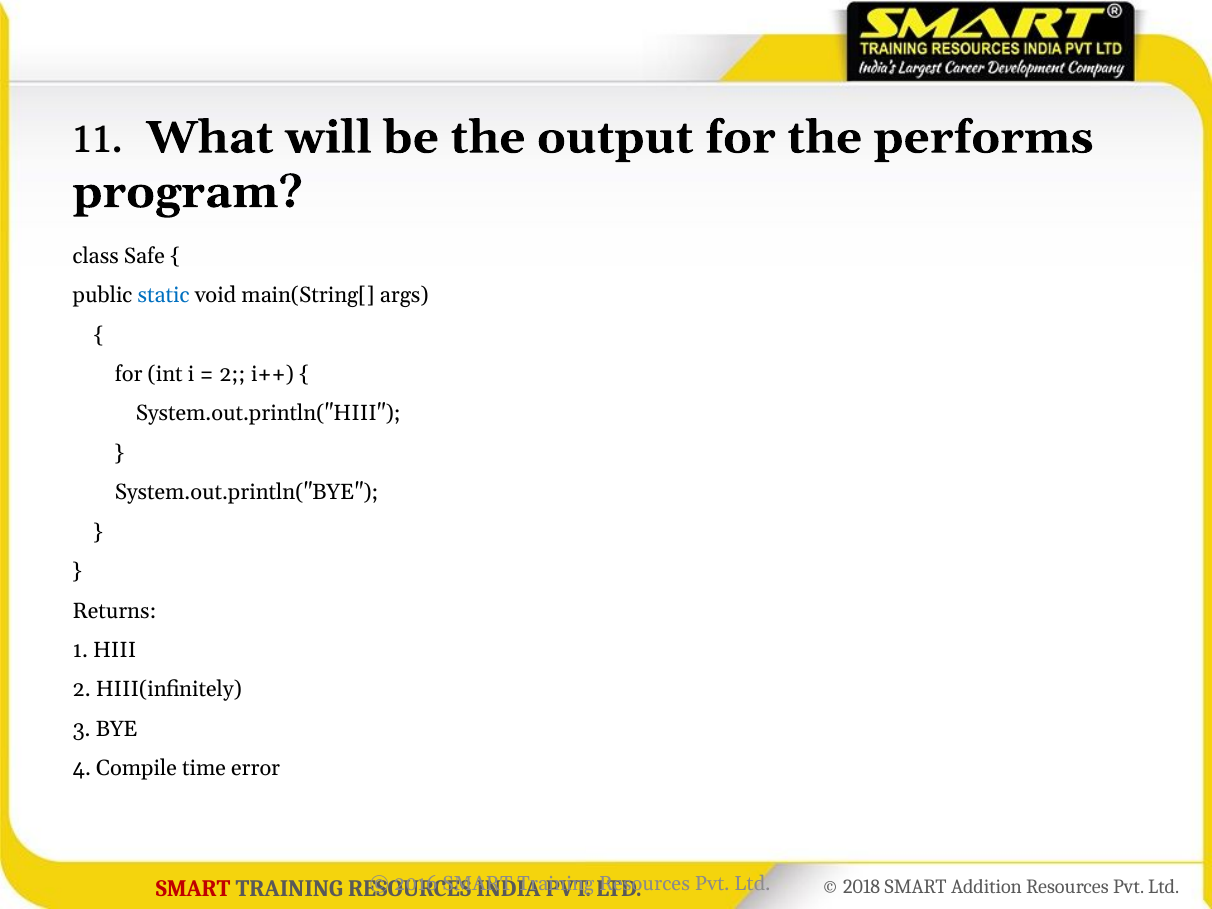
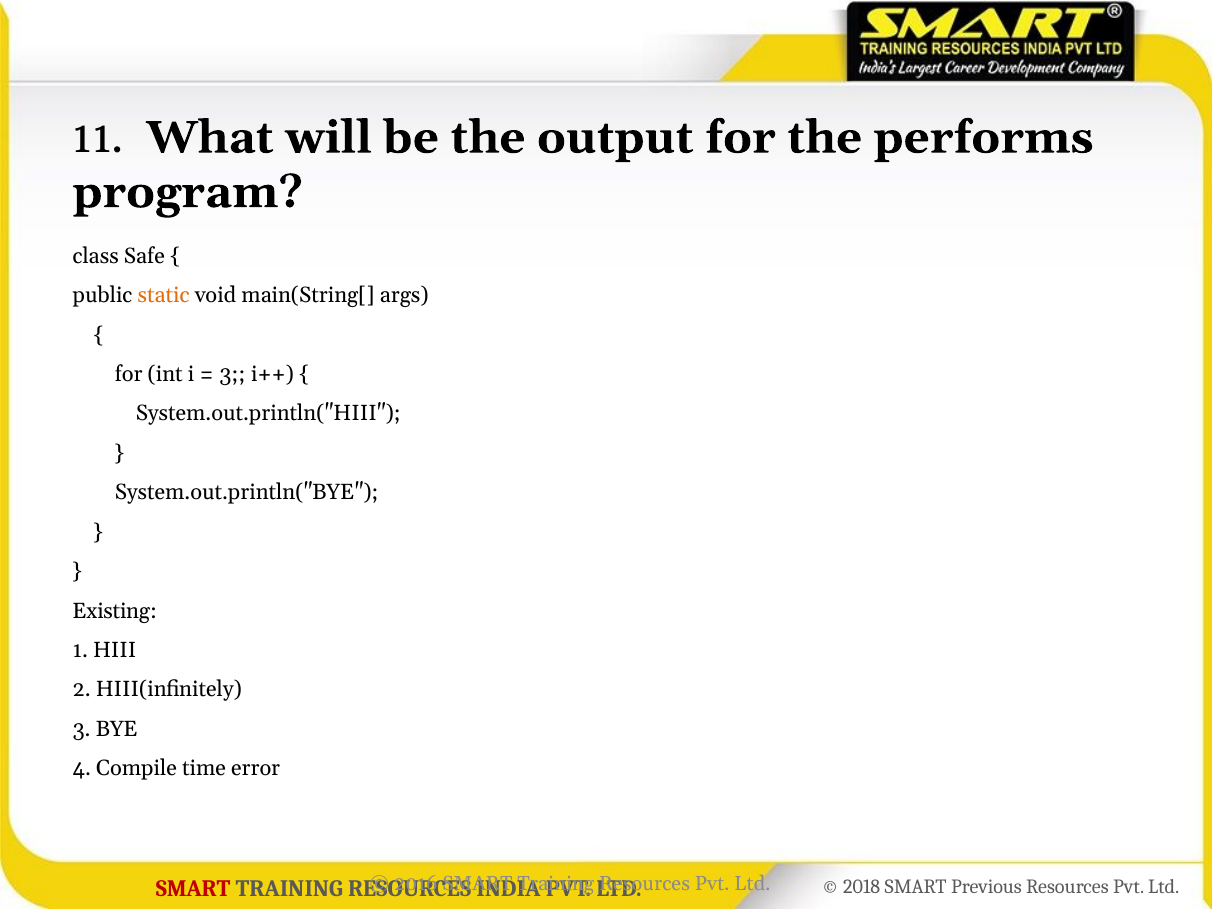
static colour: blue -> orange
2 at (232, 374): 2 -> 3
Returns: Returns -> Existing
Addition: Addition -> Previous
